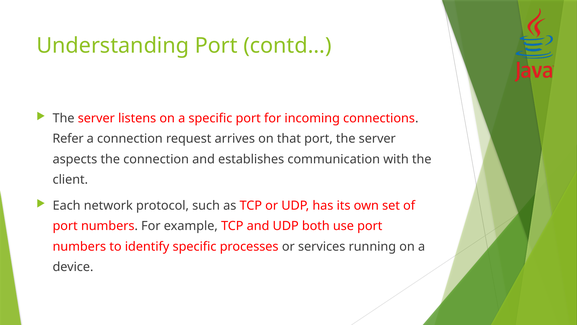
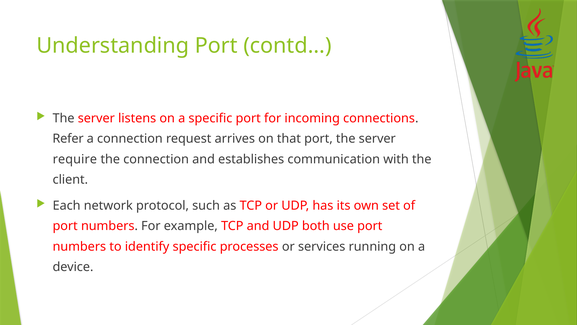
aspects: aspects -> require
